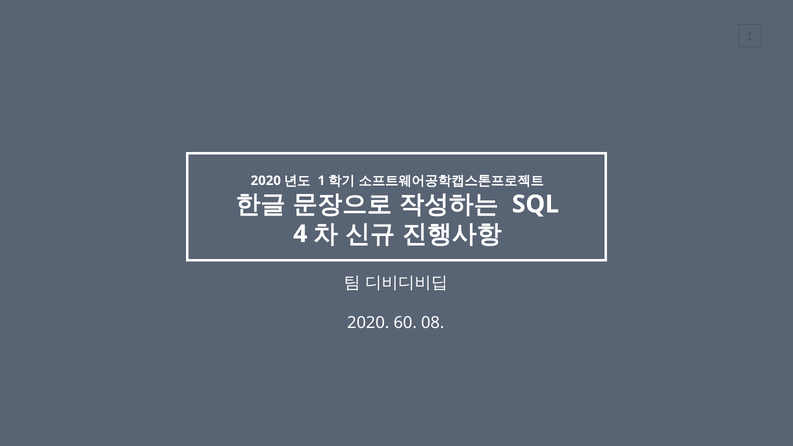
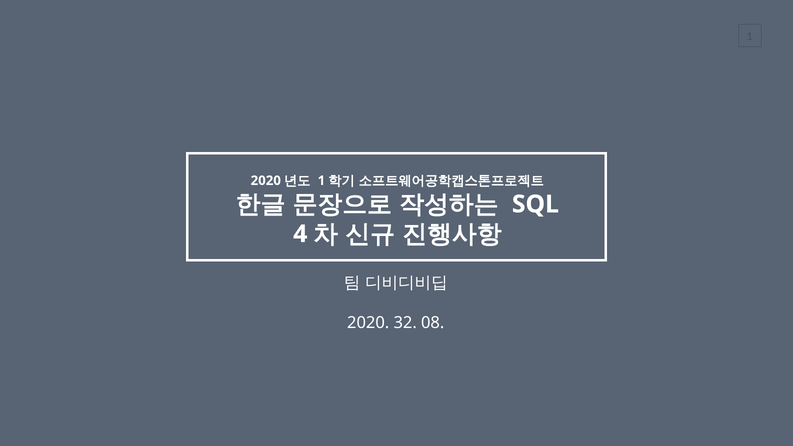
60: 60 -> 32
